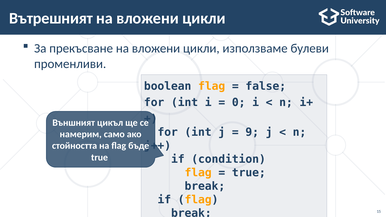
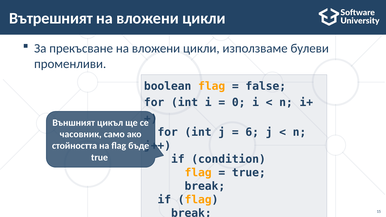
9: 9 -> 6
намерим: намерим -> часовник
